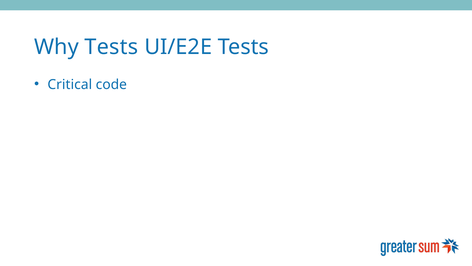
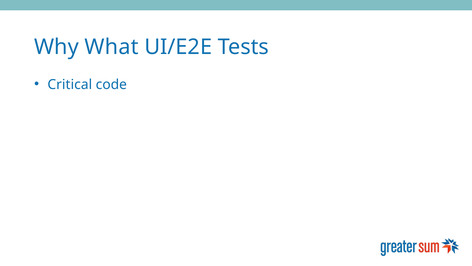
Why Tests: Tests -> What
